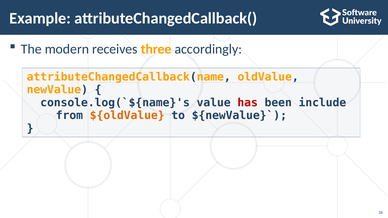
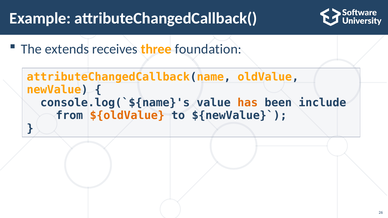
modern: modern -> extends
accordingly: accordingly -> foundation
has colour: red -> orange
